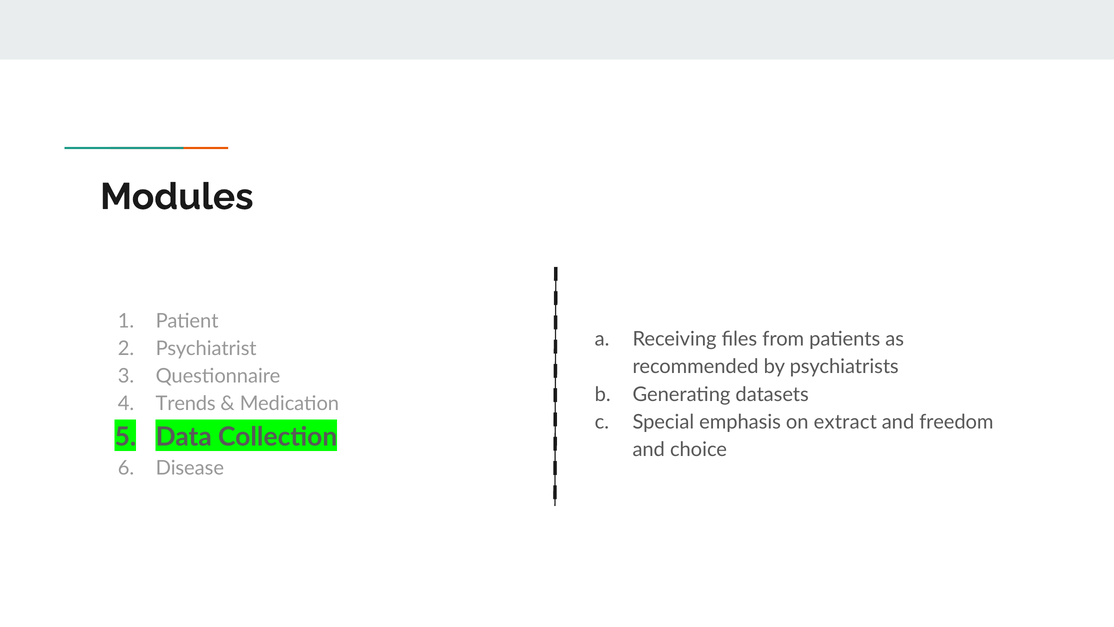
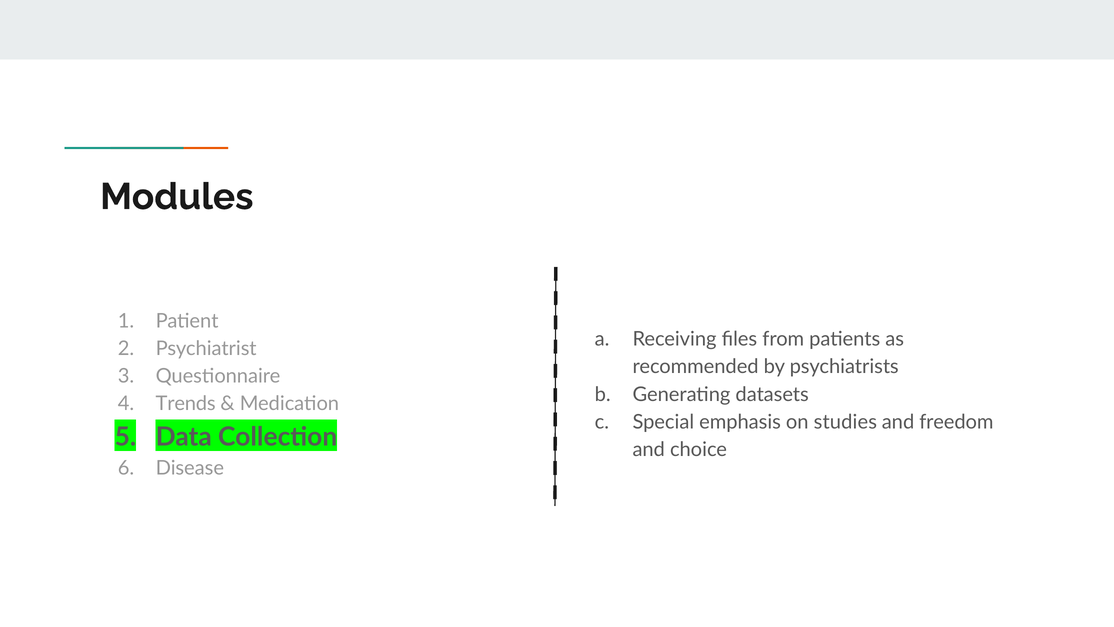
extract: extract -> studies
